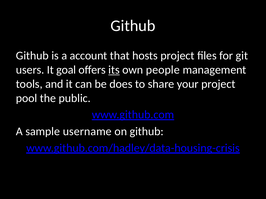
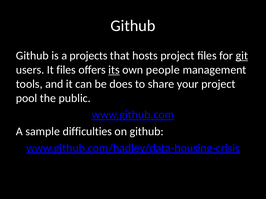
account: account -> projects
git underline: none -> present
It goal: goal -> files
username: username -> difficulties
